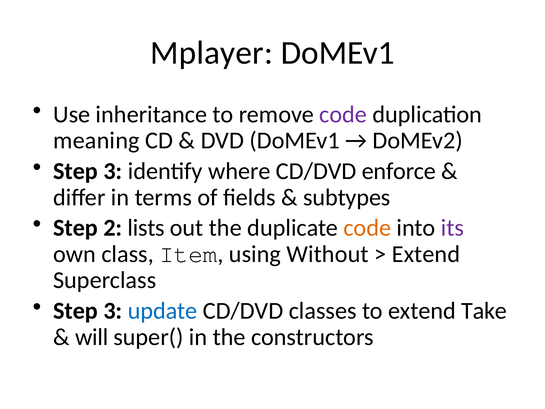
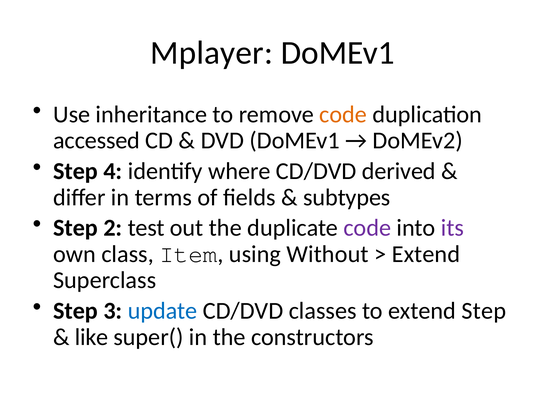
code at (343, 114) colour: purple -> orange
meaning: meaning -> accessed
3 at (113, 171): 3 -> 4
enforce: enforce -> derived
lists: lists -> test
code at (367, 228) colour: orange -> purple
extend Take: Take -> Step
will: will -> like
